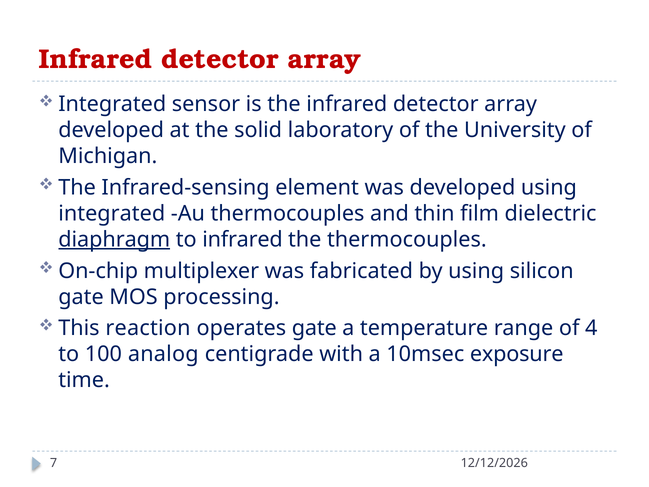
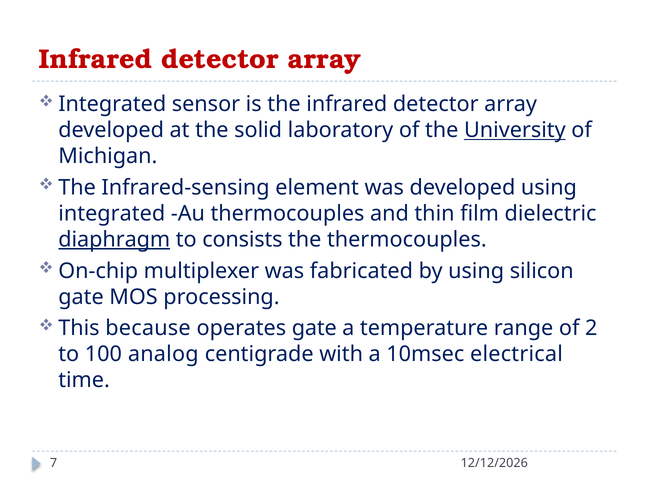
University underline: none -> present
to infrared: infrared -> consists
reaction: reaction -> because
4: 4 -> 2
exposure: exposure -> electrical
